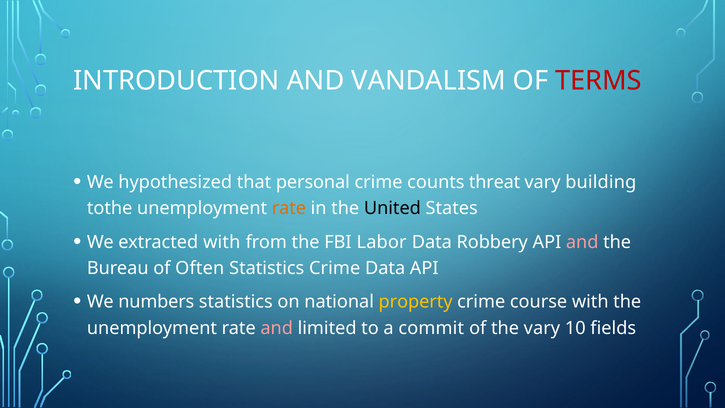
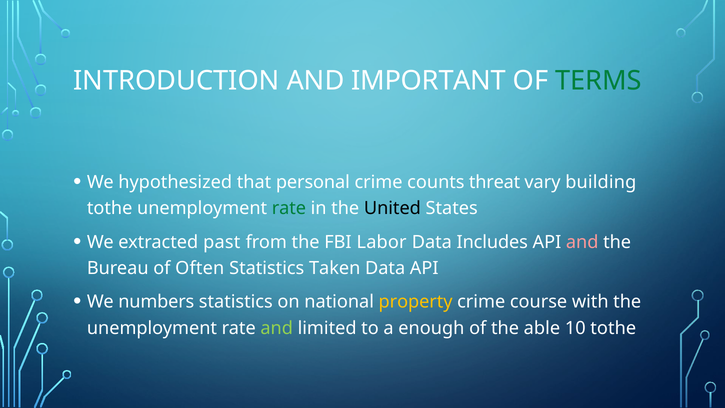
VANDALISM: VANDALISM -> IMPORTANT
TERMS colour: red -> green
rate at (289, 208) colour: orange -> green
extracted with: with -> past
Robbery: Robbery -> Includes
Statistics Crime: Crime -> Taken
and at (277, 328) colour: pink -> light green
commit: commit -> enough
the vary: vary -> able
10 fields: fields -> tothe
